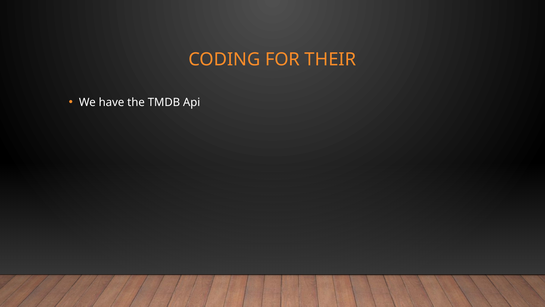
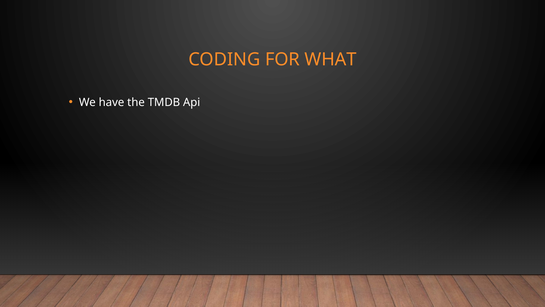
THEIR: THEIR -> WHAT
